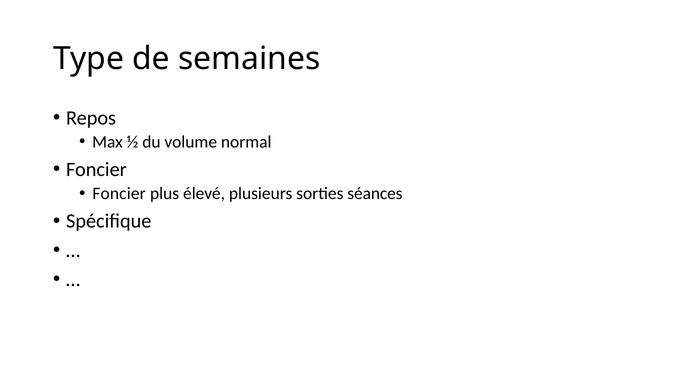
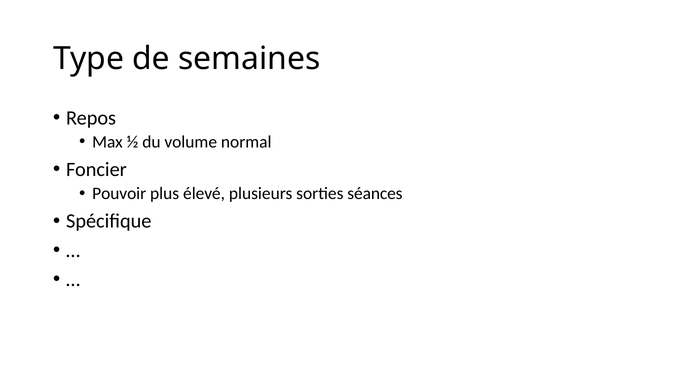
Foncier at (119, 193): Foncier -> Pouvoir
